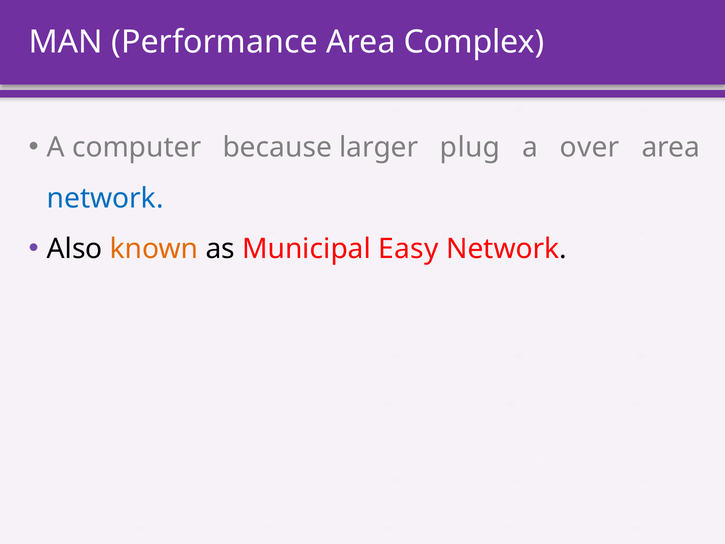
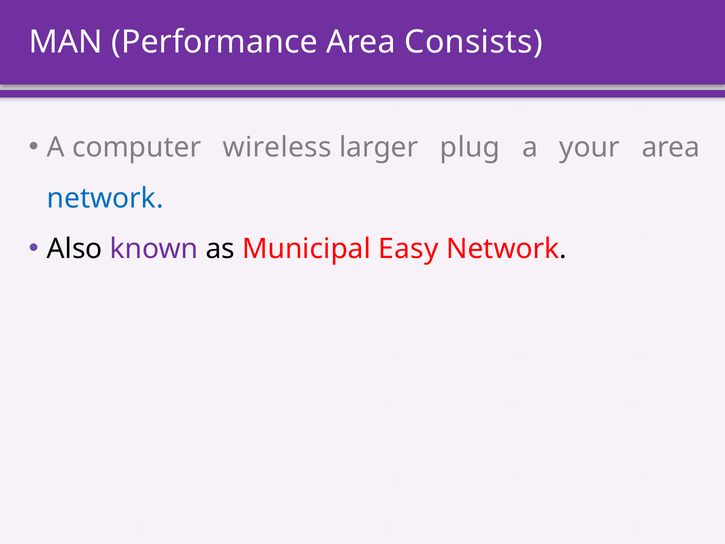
Complex: Complex -> Consists
because: because -> wireless
over: over -> your
known colour: orange -> purple
